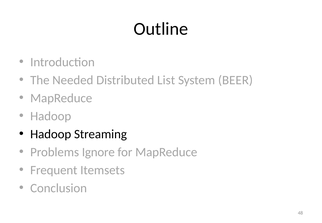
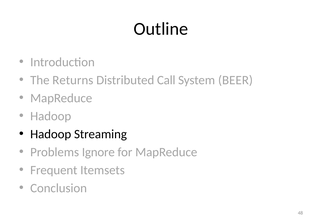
Needed: Needed -> Returns
List: List -> Call
